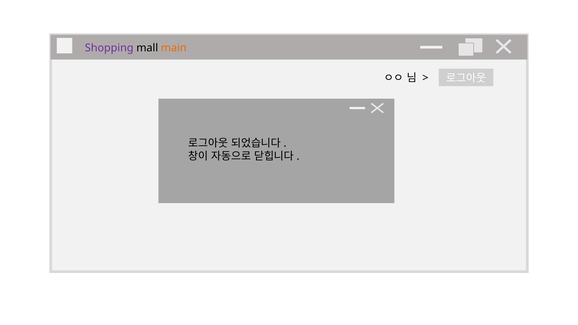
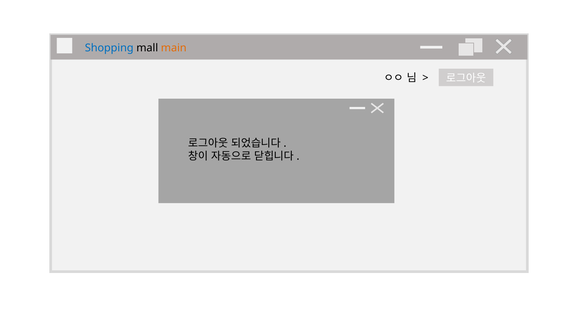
Shopping colour: purple -> blue
